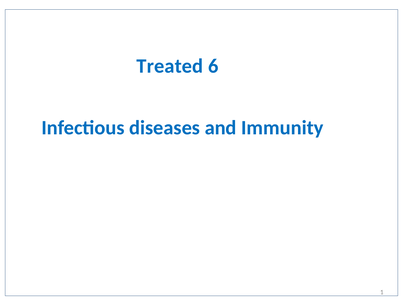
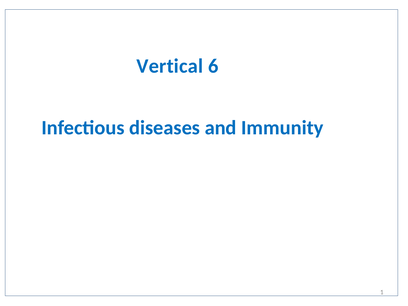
Treated: Treated -> Vertical
